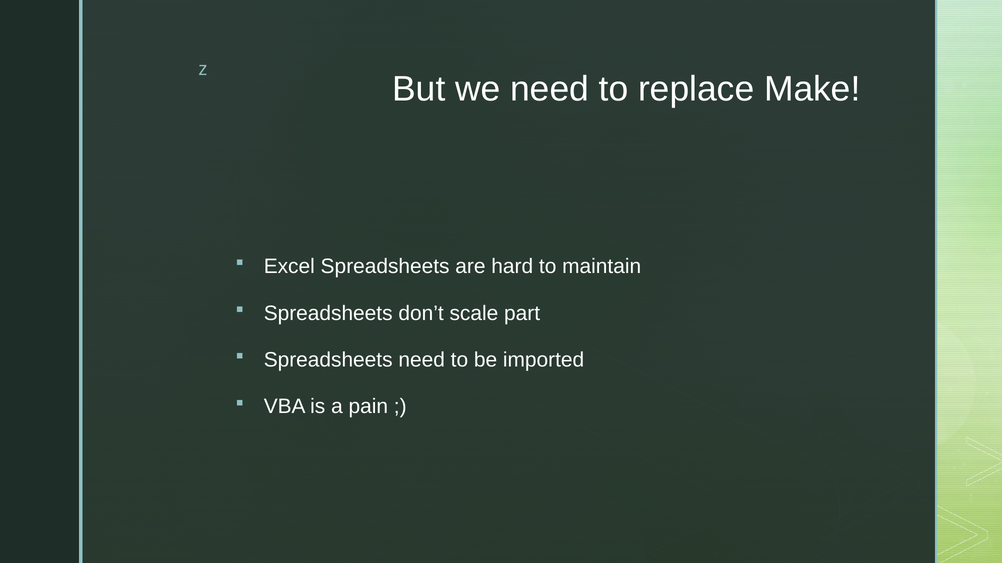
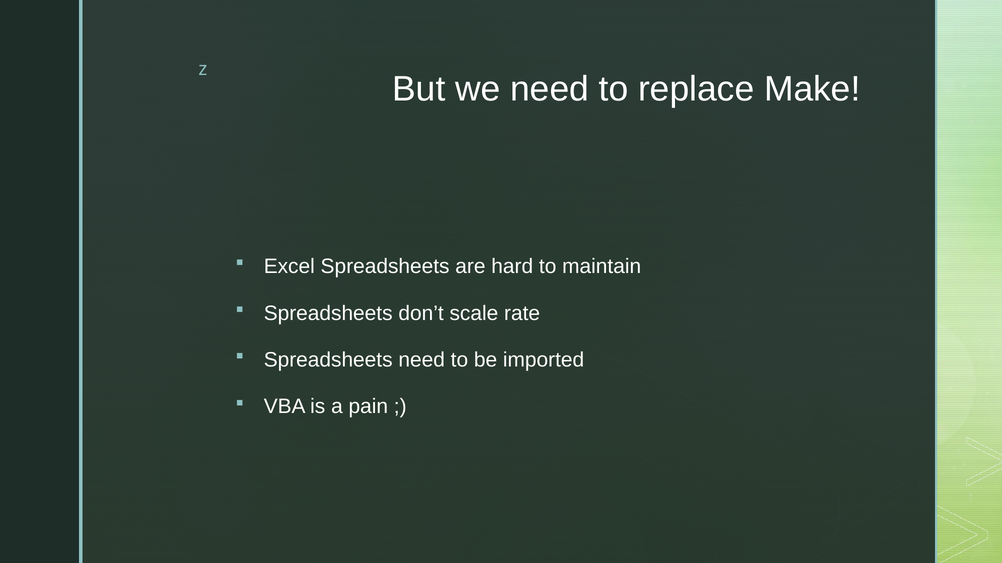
part: part -> rate
